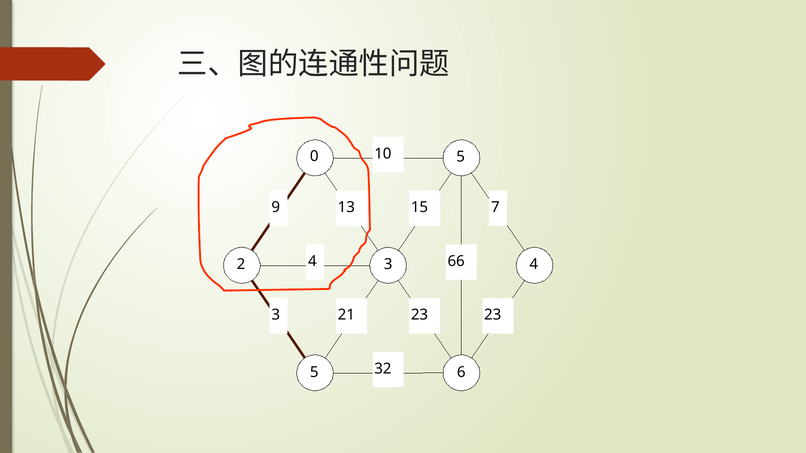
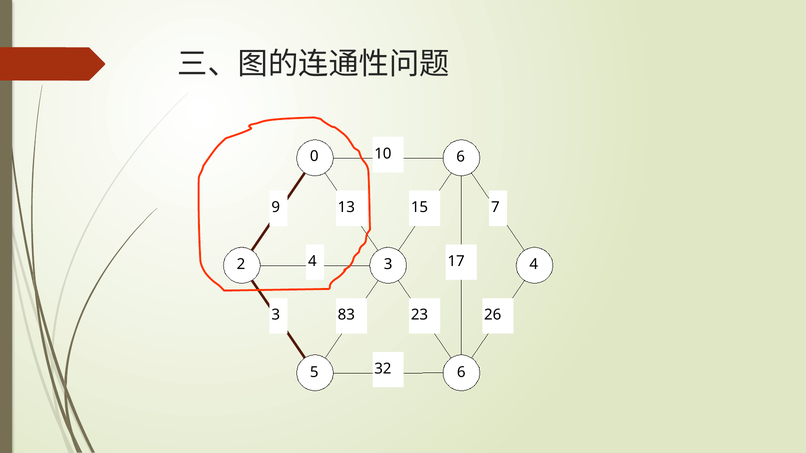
0 5: 5 -> 6
66: 66 -> 17
21: 21 -> 83
23 23: 23 -> 26
